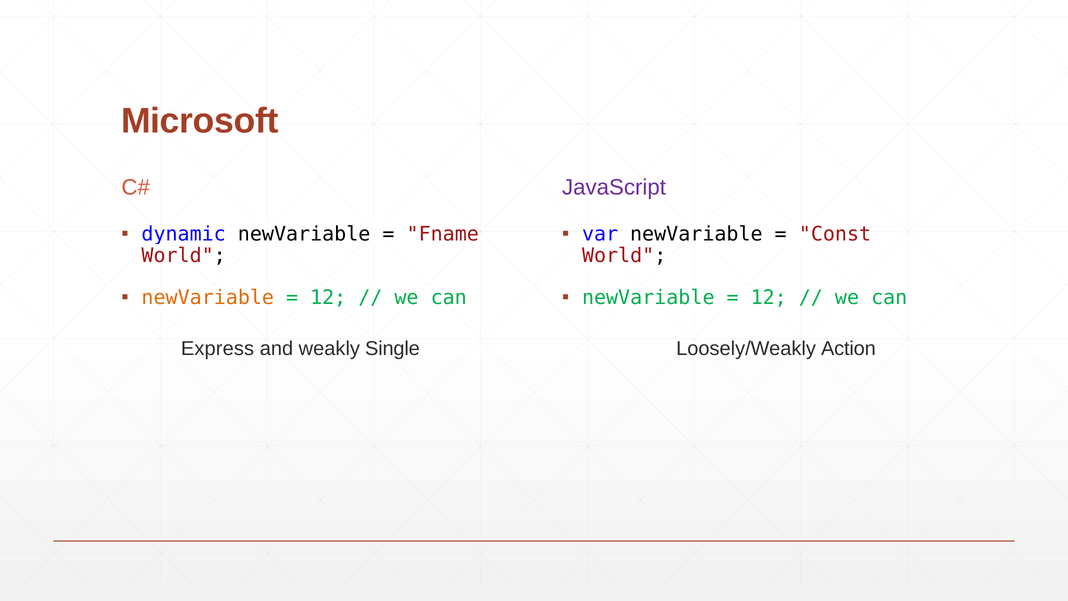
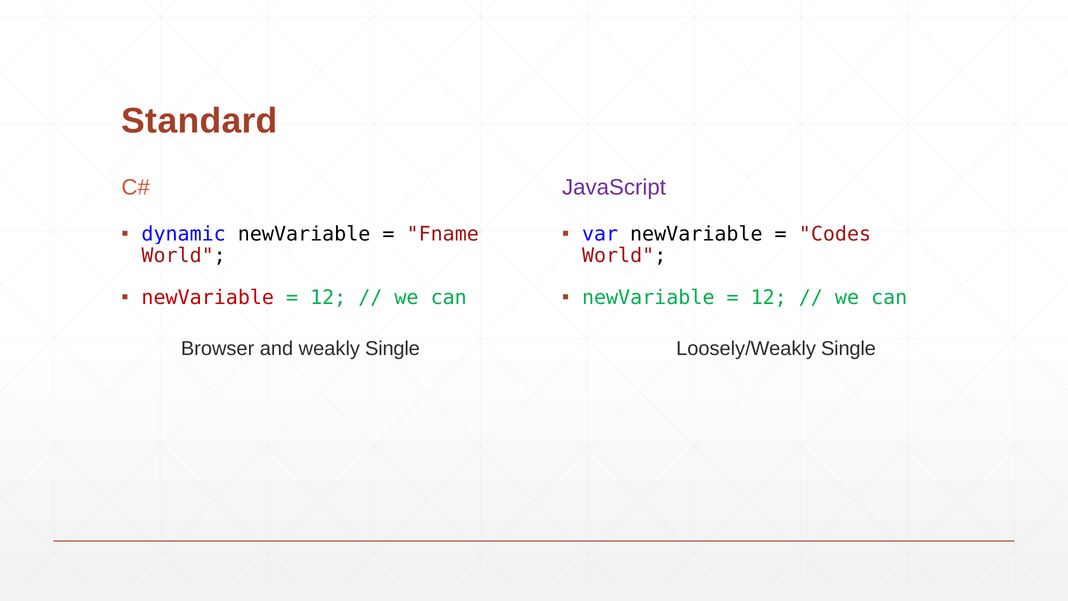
Microsoft: Microsoft -> Standard
Const: Const -> Codes
newVariable at (208, 297) colour: orange -> red
Express: Express -> Browser
Loosely/Weakly Action: Action -> Single
